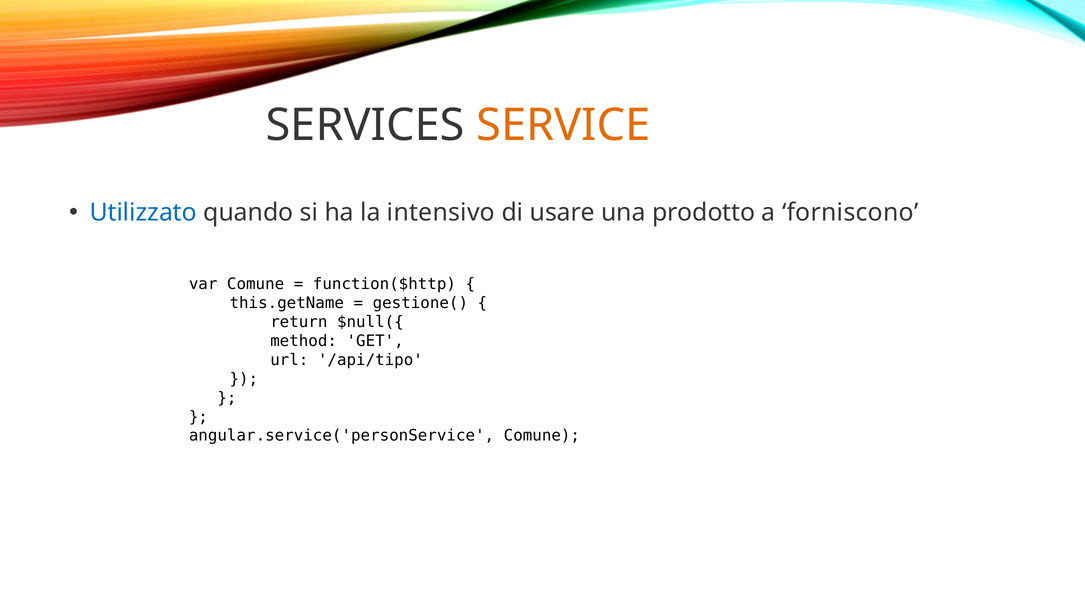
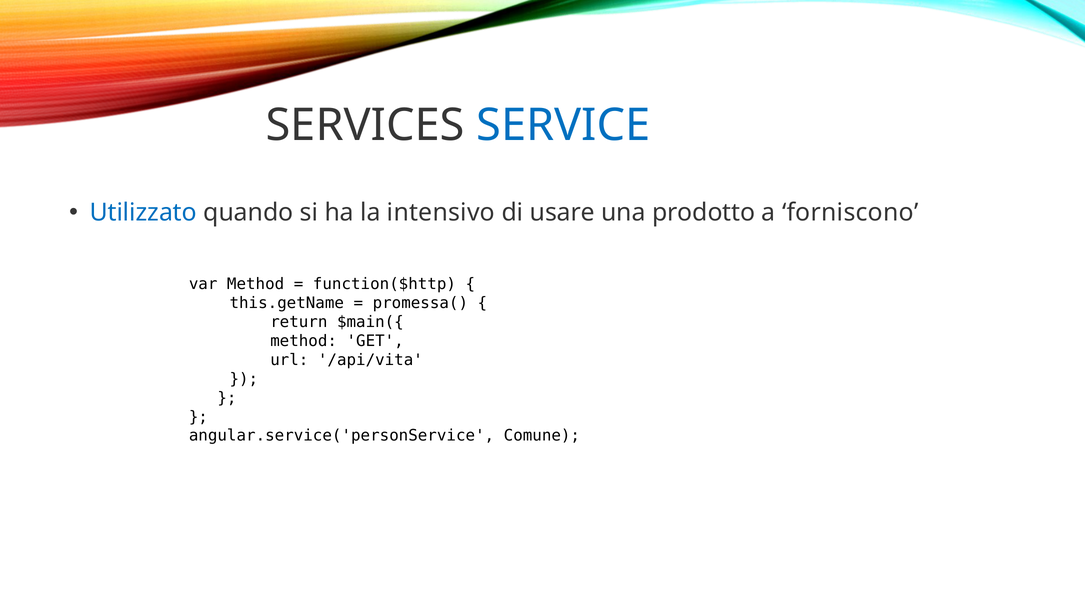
SERVICE colour: orange -> blue
var Comune: Comune -> Method
gestione(: gestione( -> promessa(
$null({: $null({ -> $main({
/api/tipo: /api/tipo -> /api/vita
